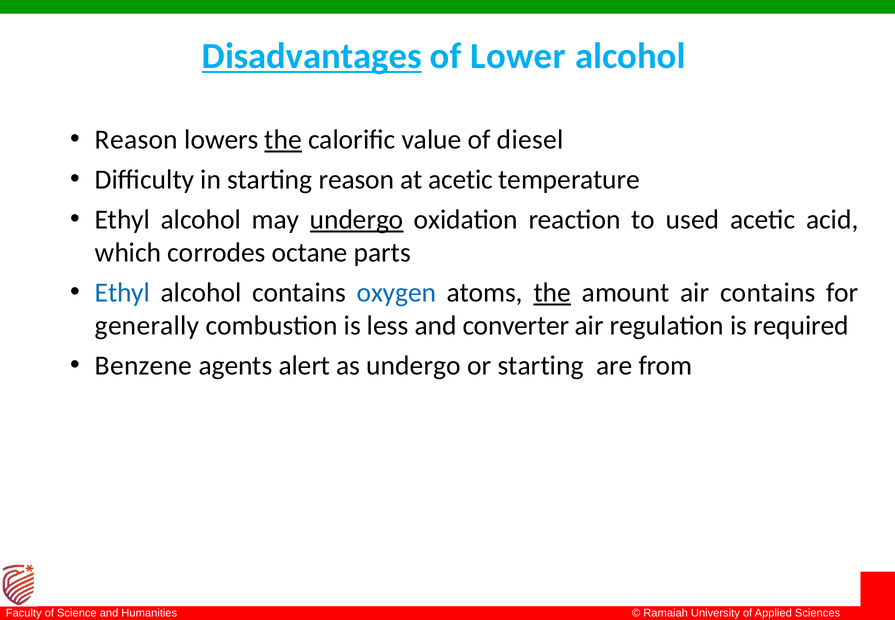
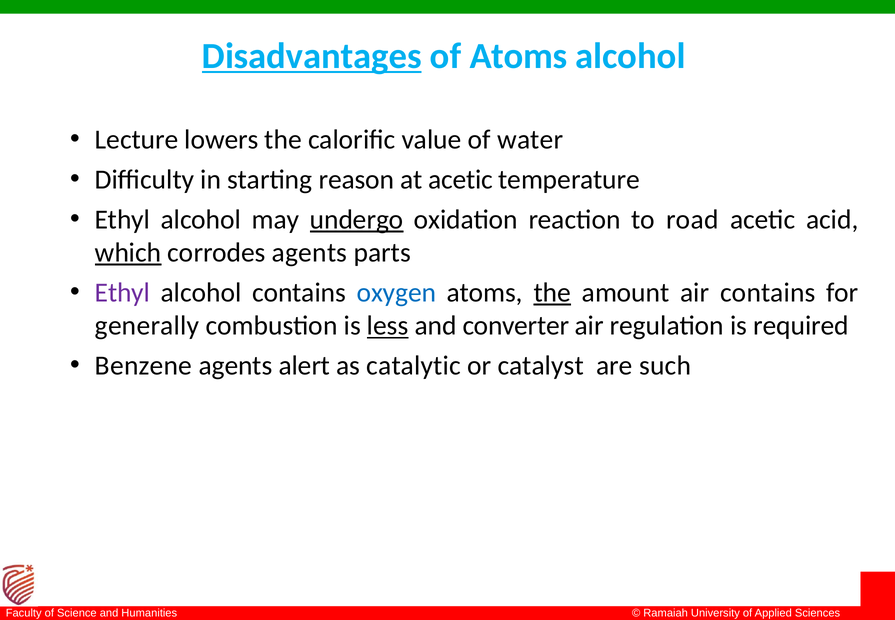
of Lower: Lower -> Atoms
Reason at (136, 140): Reason -> Lecture
the at (283, 140) underline: present -> none
diesel: diesel -> water
used: used -> road
which underline: none -> present
corrodes octane: octane -> agents
Ethyl at (122, 292) colour: blue -> purple
less underline: none -> present
as undergo: undergo -> catalytic
or starting: starting -> catalyst
from: from -> such
